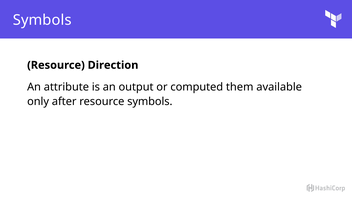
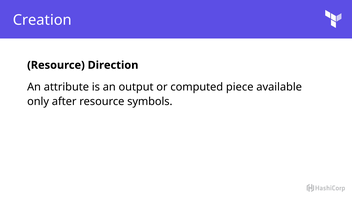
Symbols at (42, 20): Symbols -> Creation
them: them -> piece
